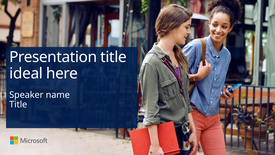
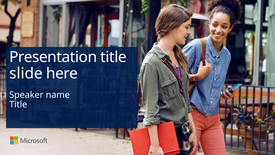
ideal: ideal -> slide
